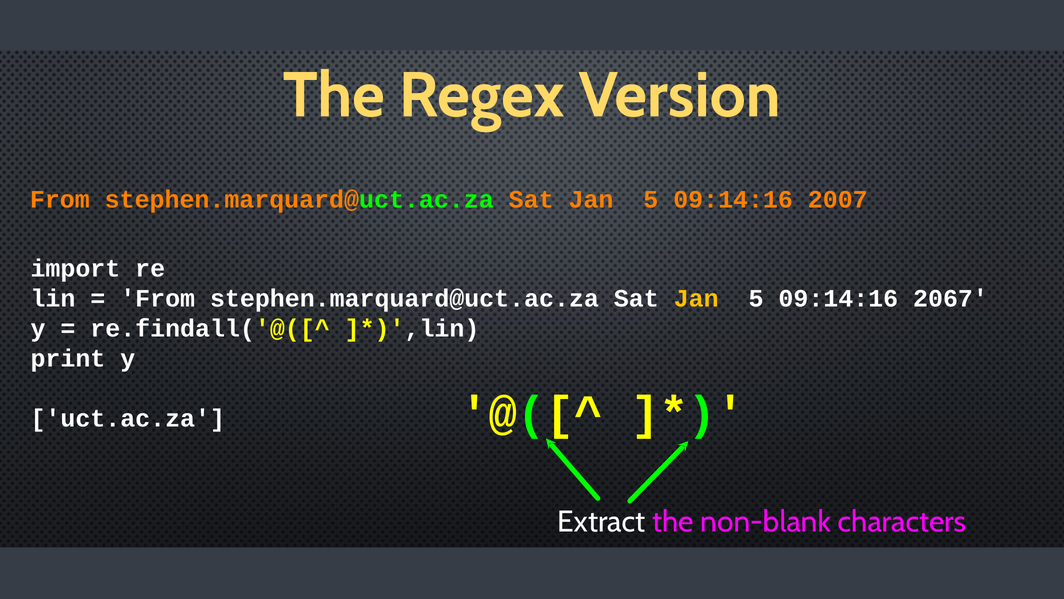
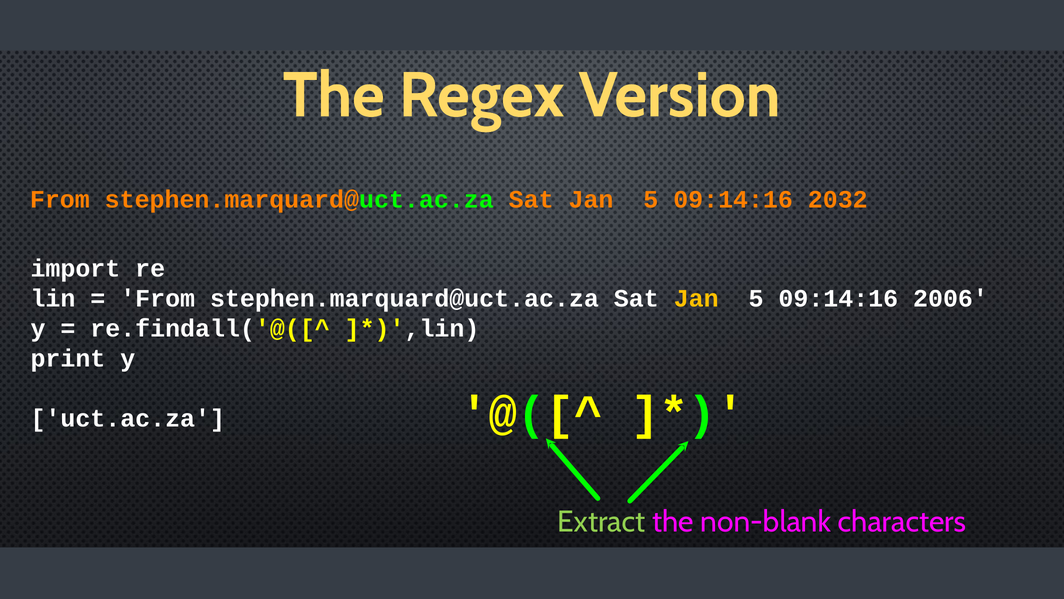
2007: 2007 -> 2032
2067: 2067 -> 2006
Extract colour: white -> light green
